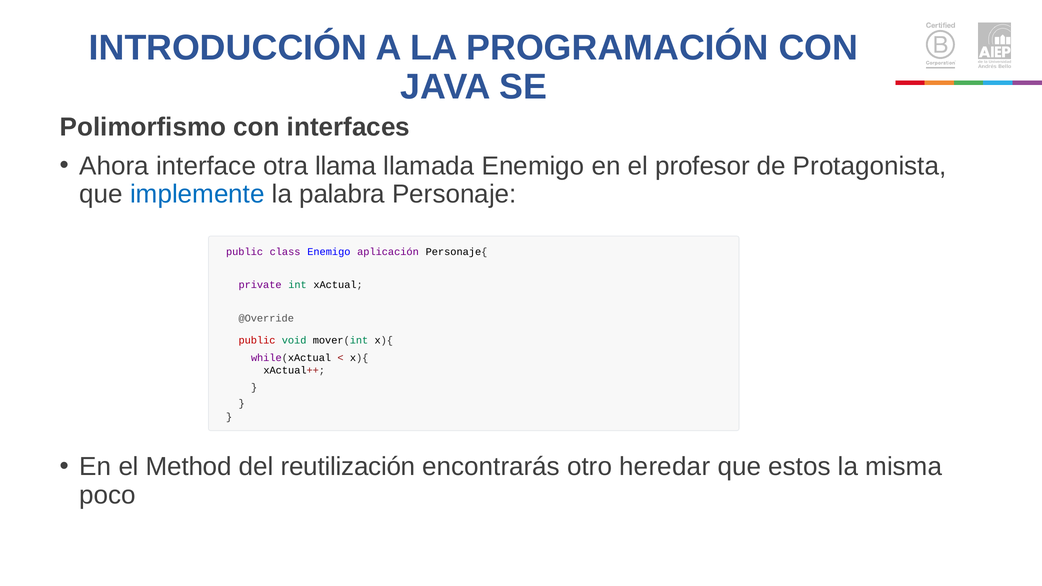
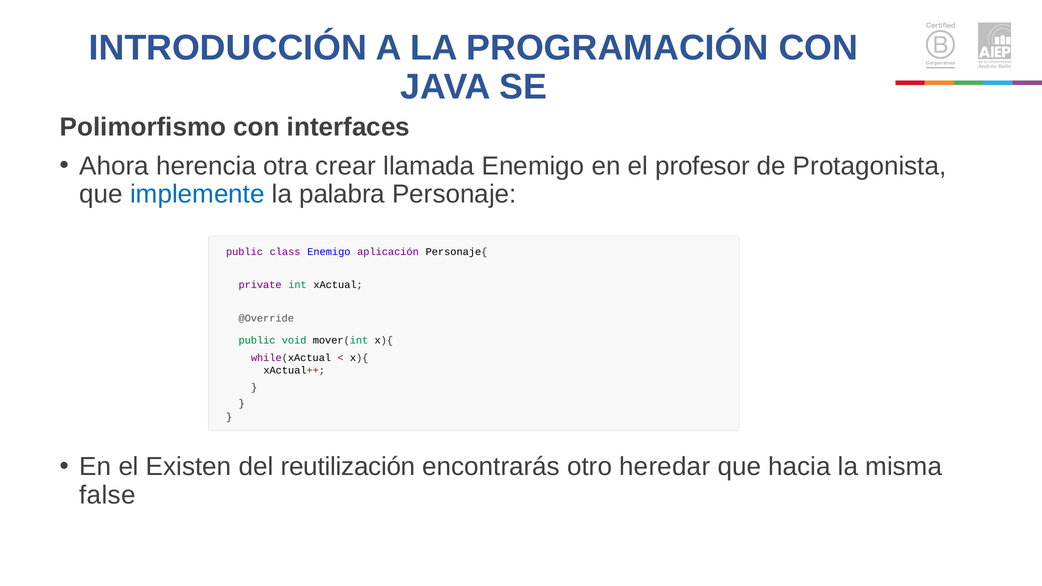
interface: interface -> herencia
llama: llama -> crear
public at (257, 341) colour: red -> green
Method: Method -> Existen
estos: estos -> hacia
poco: poco -> false
